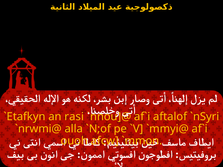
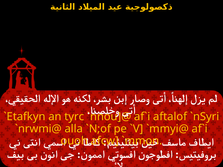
rasi: rasi -> tyrc
